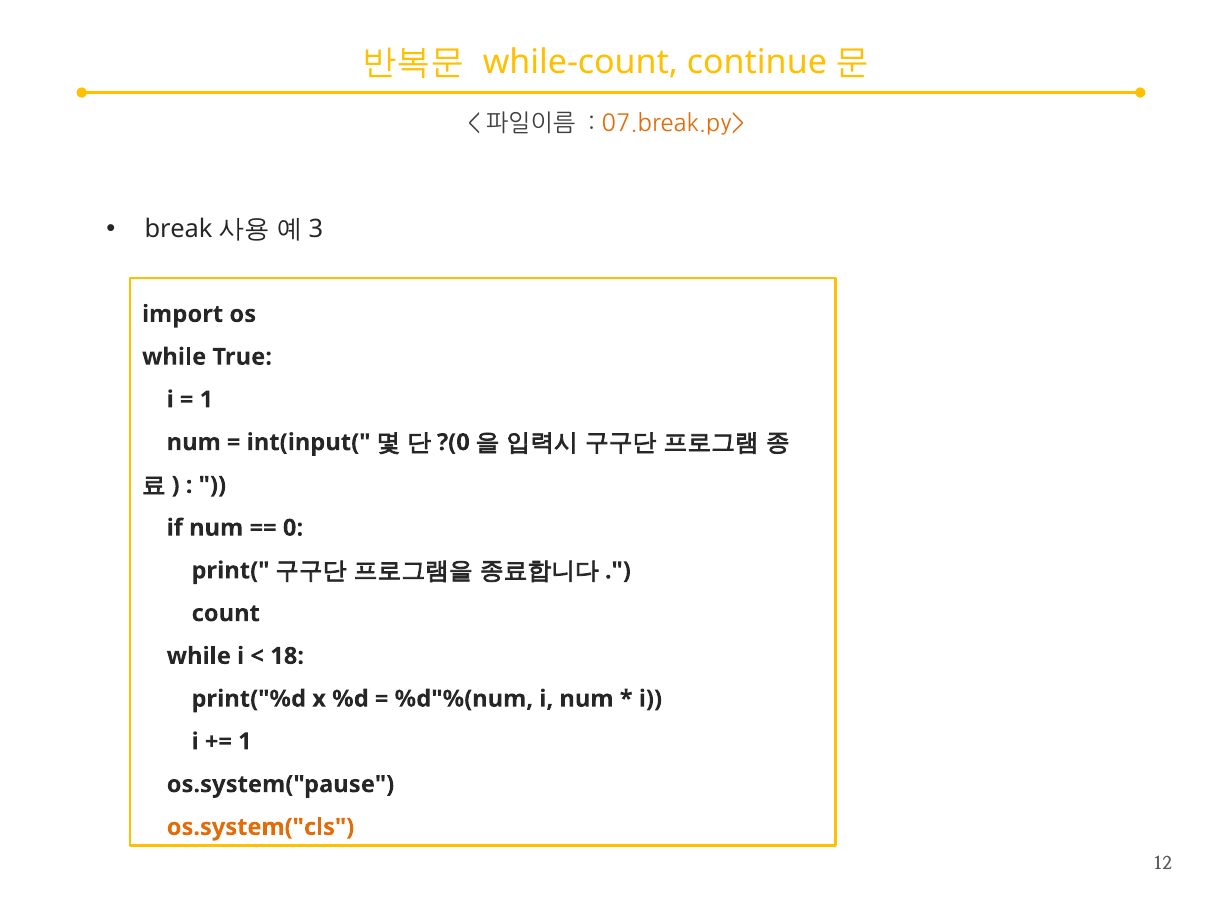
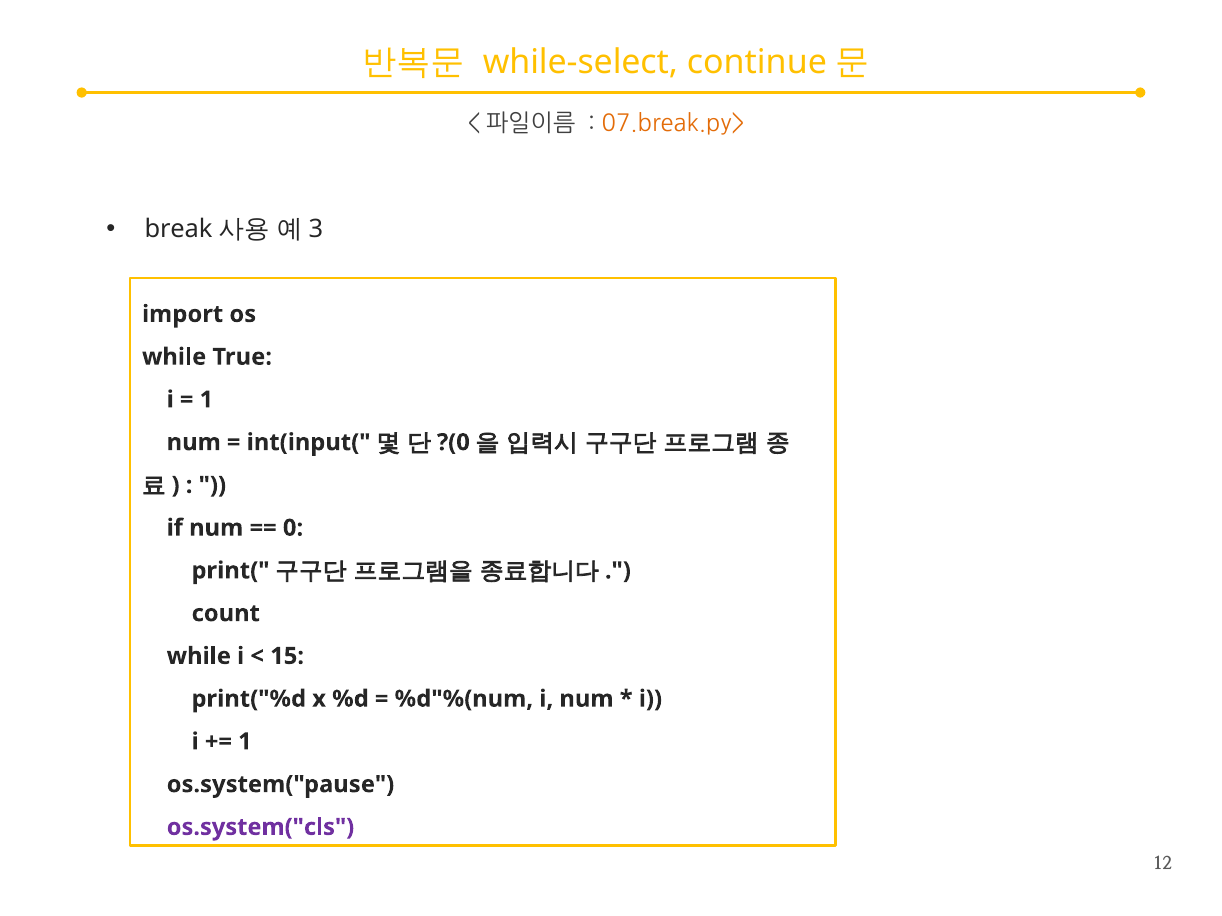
while-count: while-count -> while-select
18: 18 -> 15
os.system("cls colour: orange -> purple
